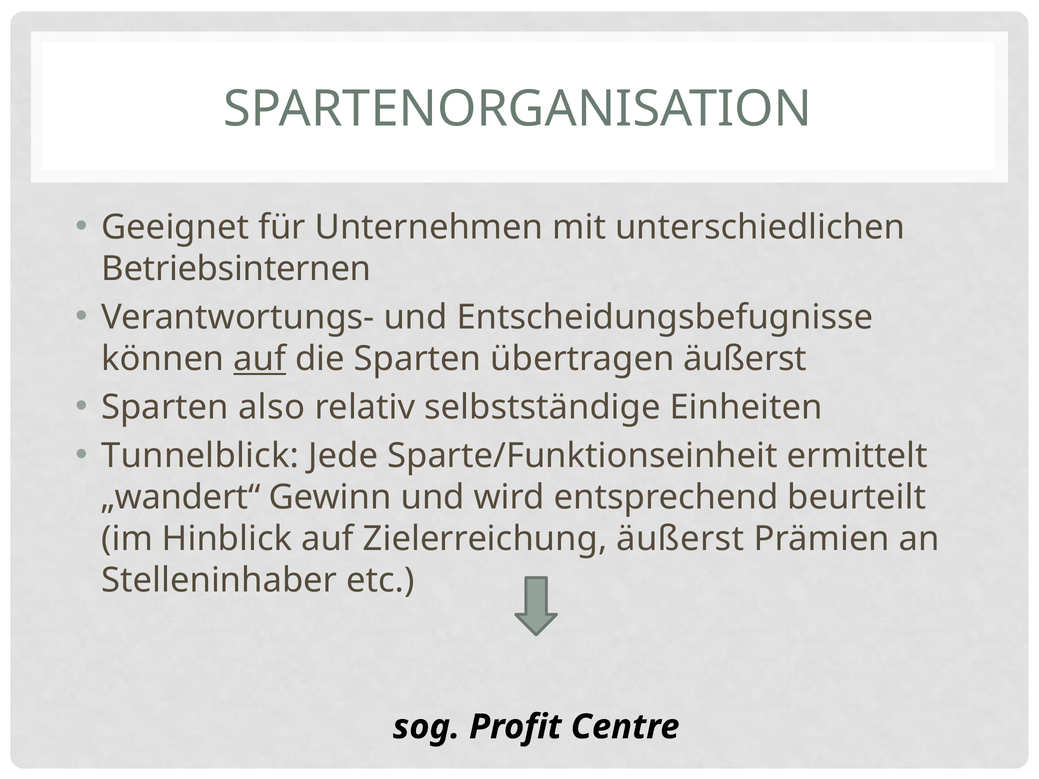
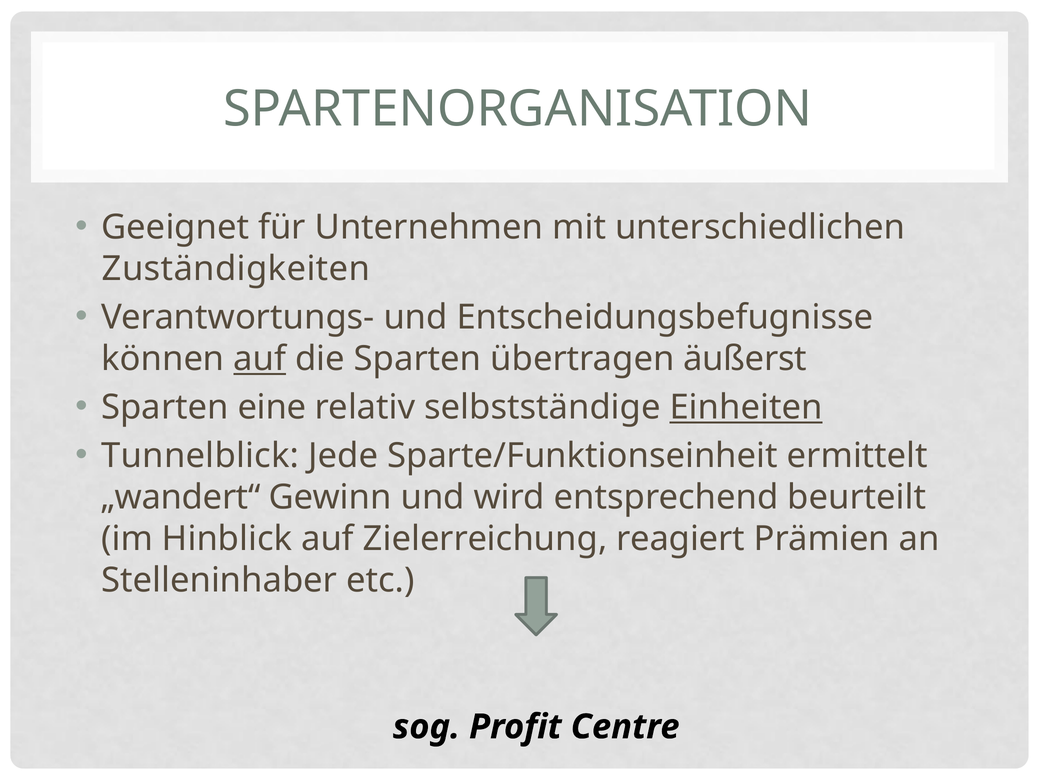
Betriebsinternen: Betriebsinternen -> Zuständigkeiten
also: also -> eine
Einheiten underline: none -> present
Zielerreichung äußerst: äußerst -> reagiert
